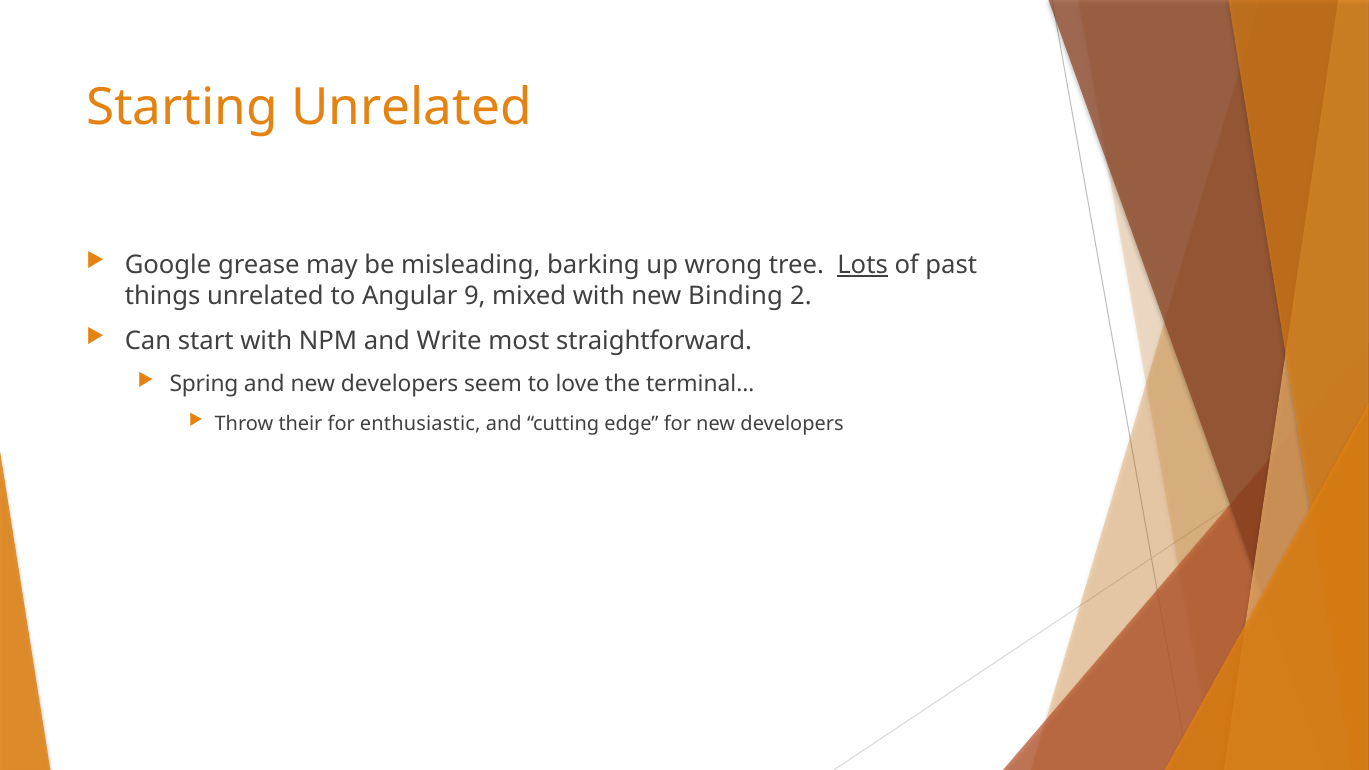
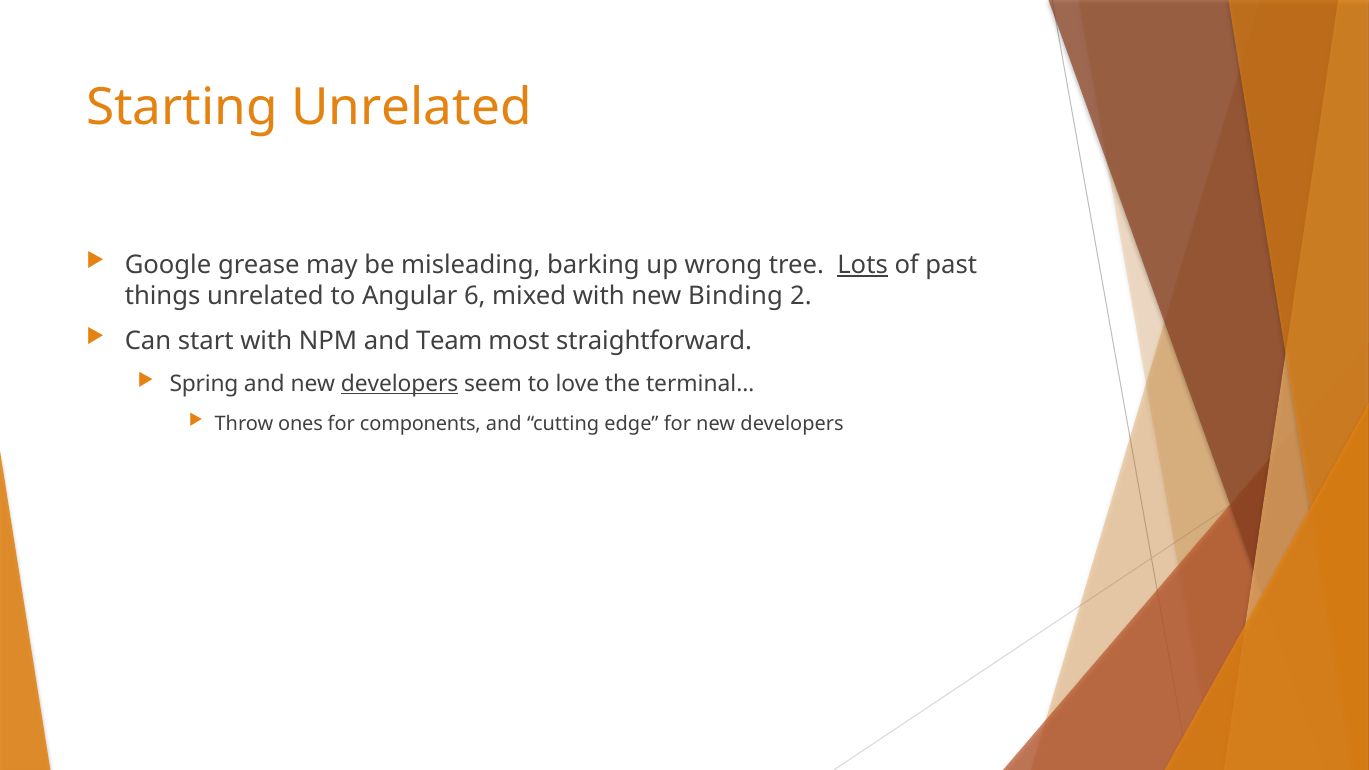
9: 9 -> 6
Write: Write -> Team
developers at (400, 384) underline: none -> present
their: their -> ones
enthusiastic: enthusiastic -> components
